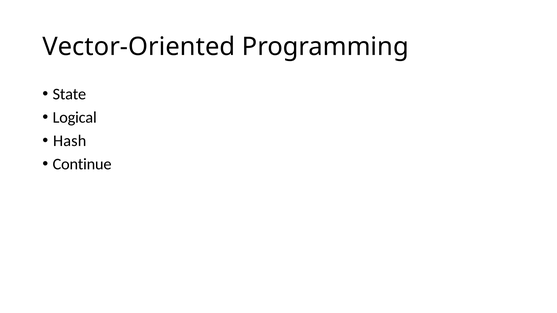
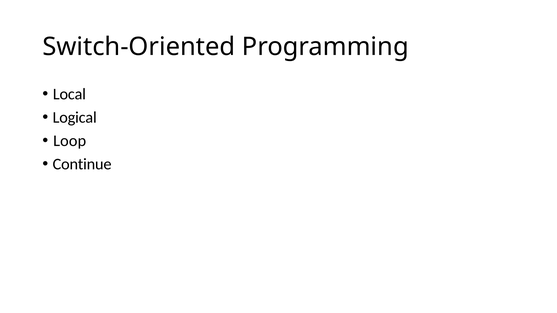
Vector-Oriented: Vector-Oriented -> Switch-Oriented
State: State -> Local
Hash: Hash -> Loop
